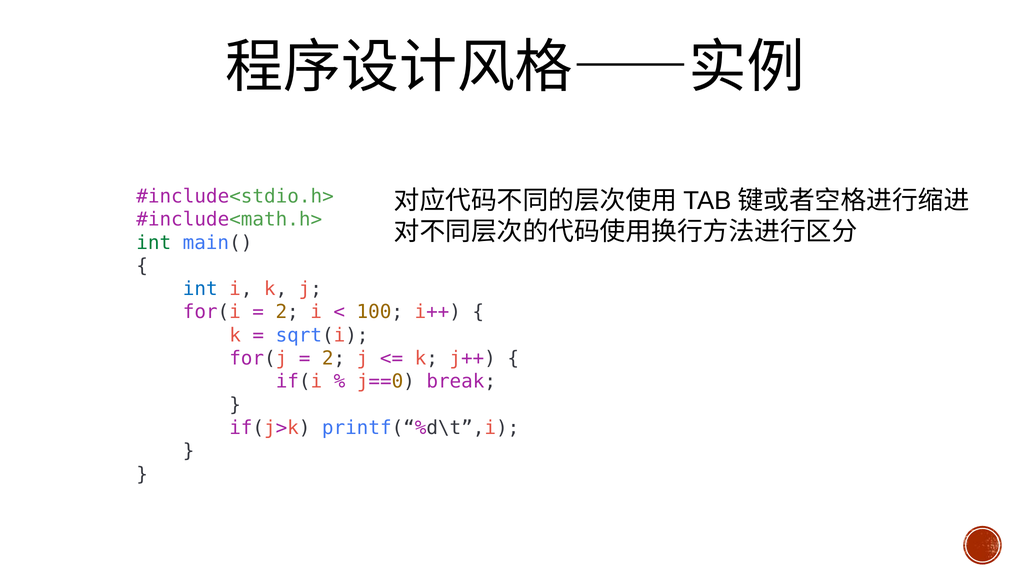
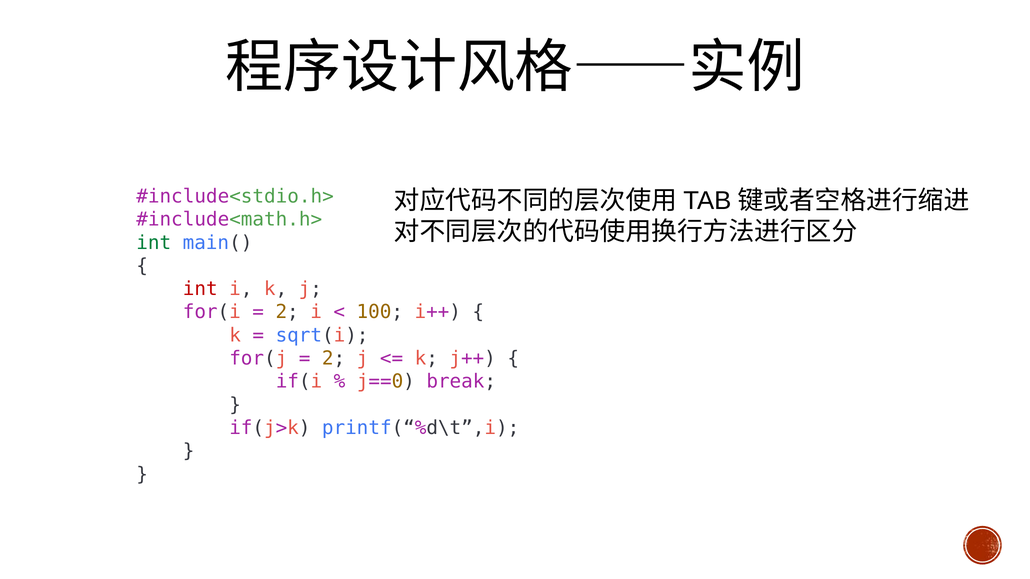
int at (200, 289) colour: blue -> red
